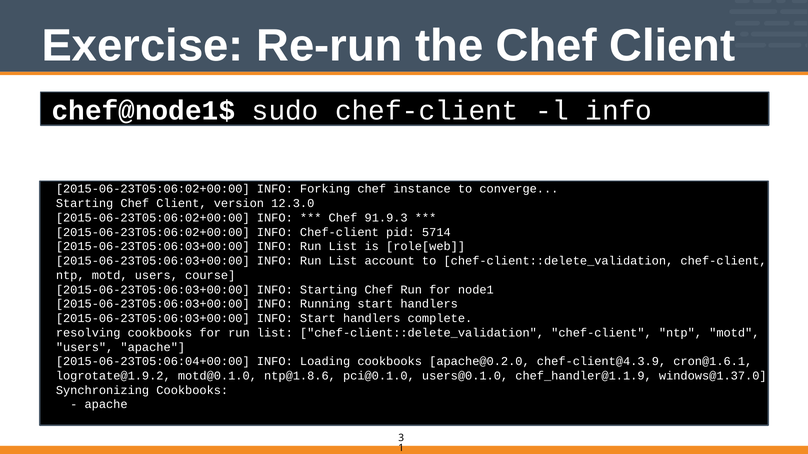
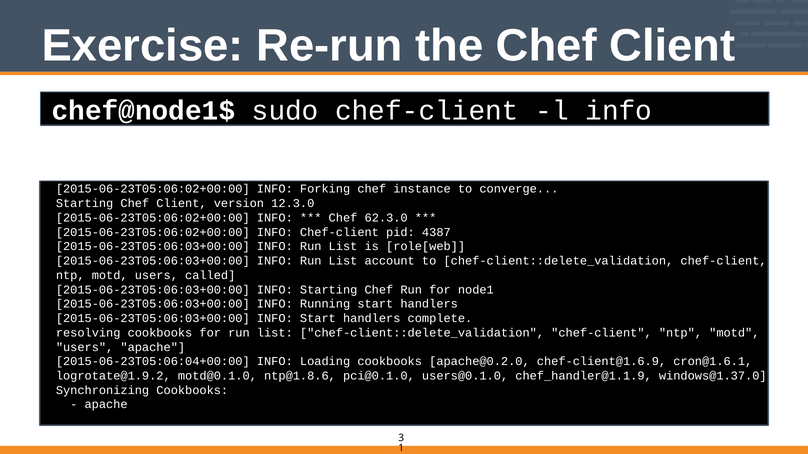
91.9.3: 91.9.3 -> 62.3.0
5714: 5714 -> 4387
course: course -> called
chef-client@4.3.9: chef-client@4.3.9 -> chef-client@1.6.9
